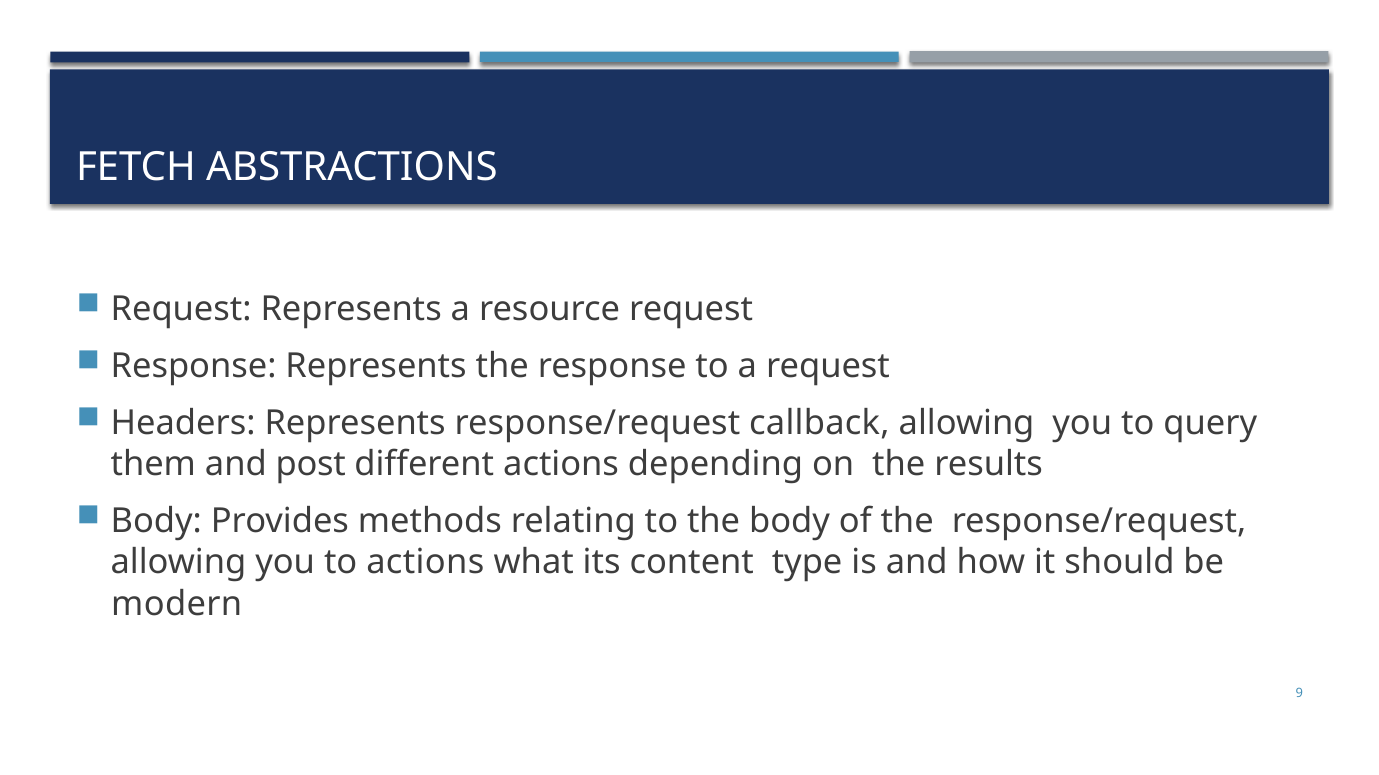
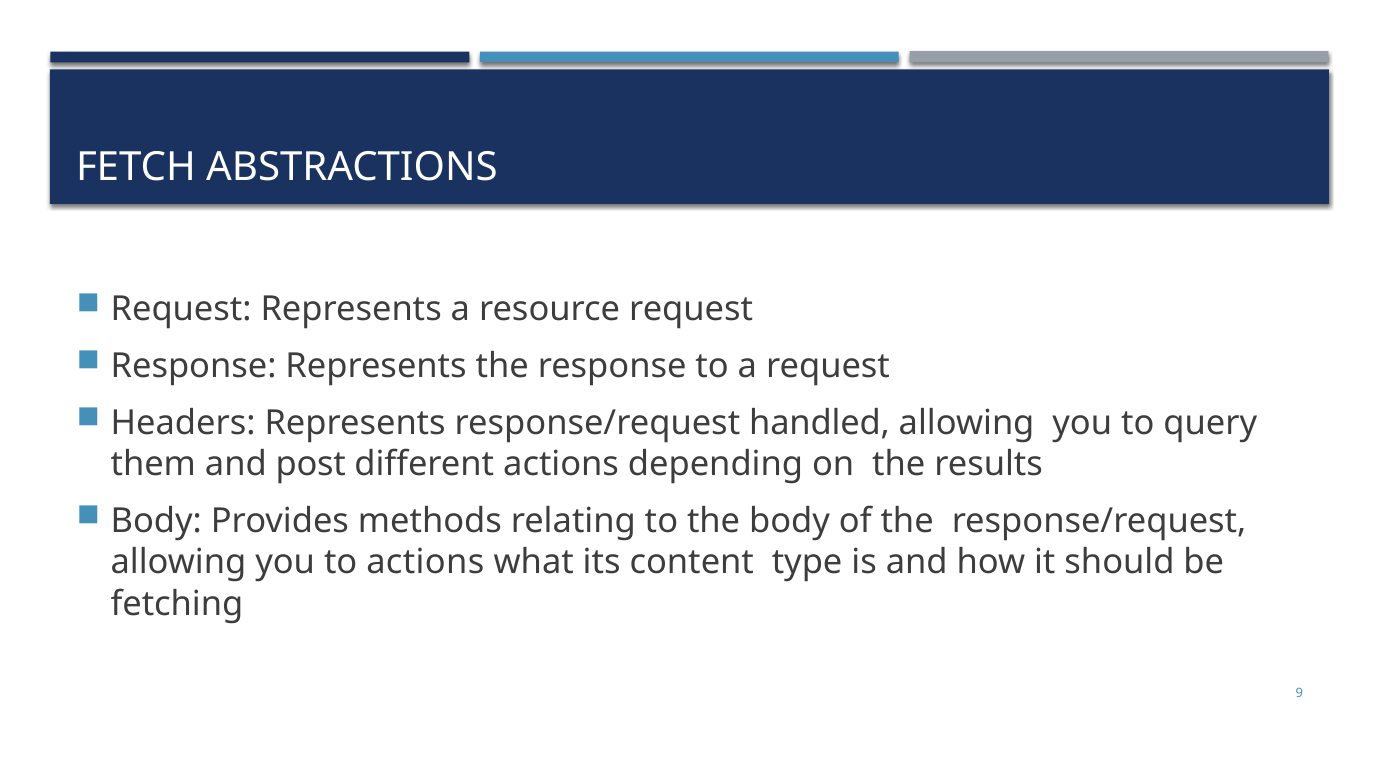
callback: callback -> handled
modern: modern -> fetching
